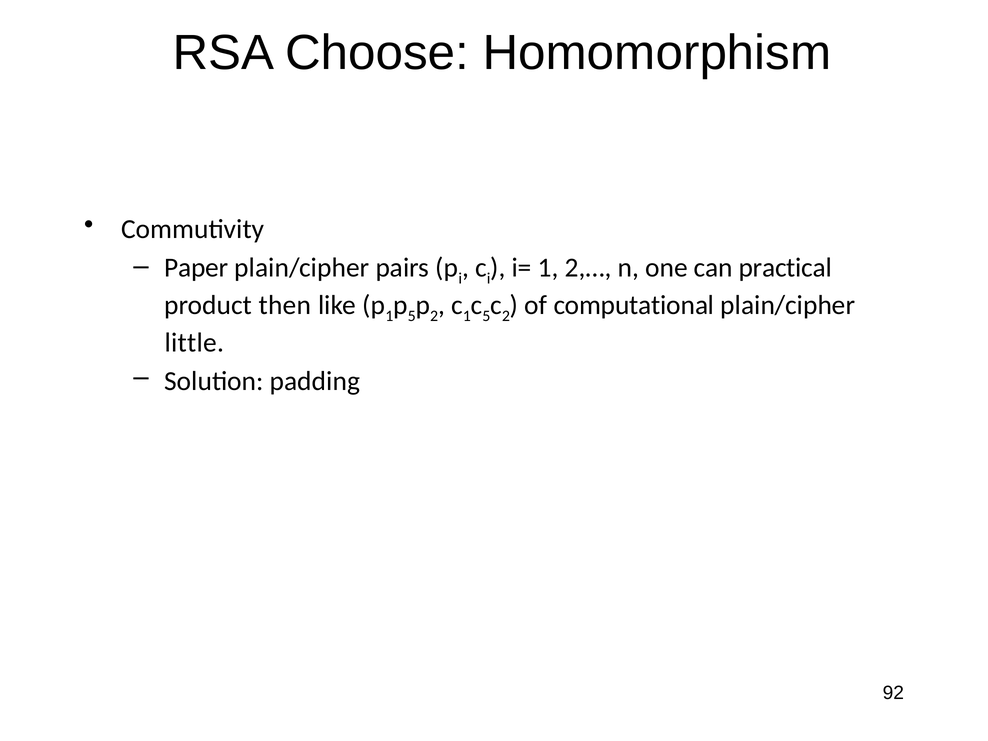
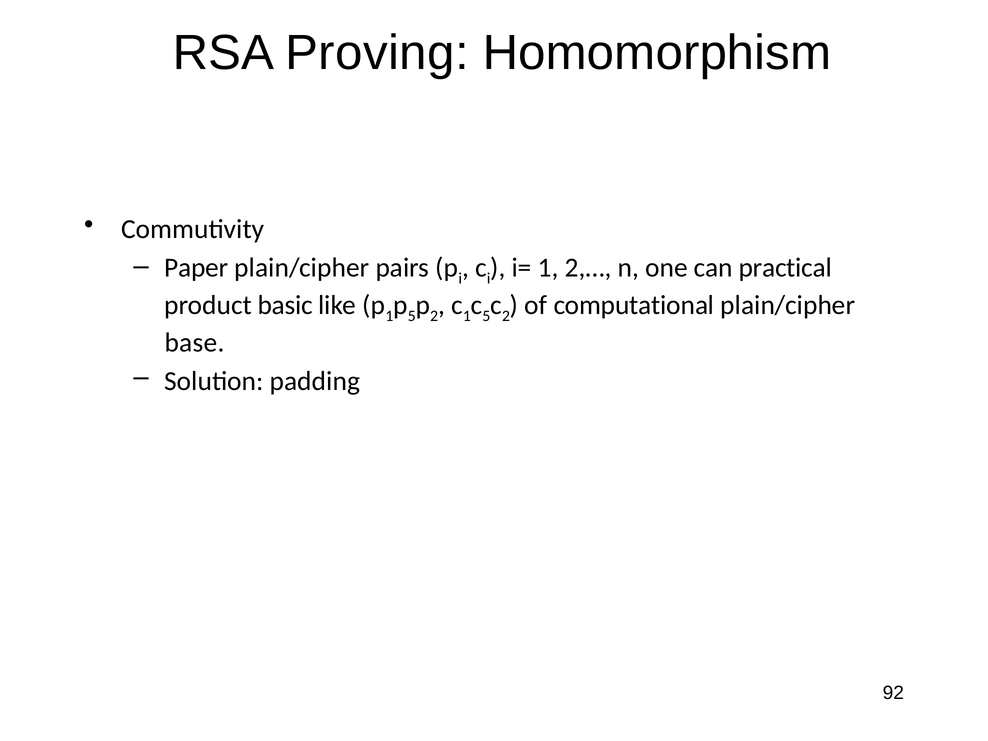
Choose: Choose -> Proving
then: then -> basic
little: little -> base
